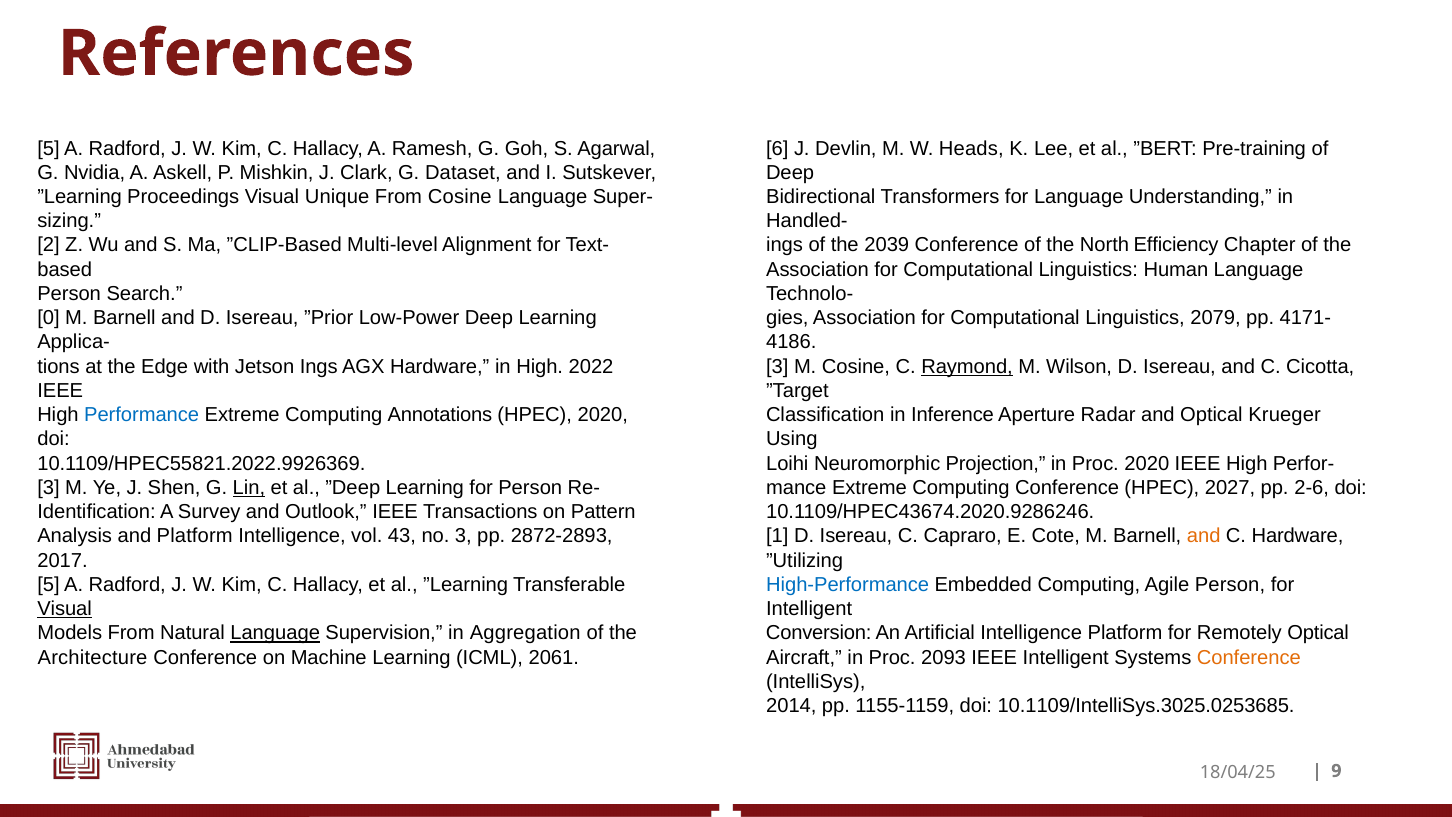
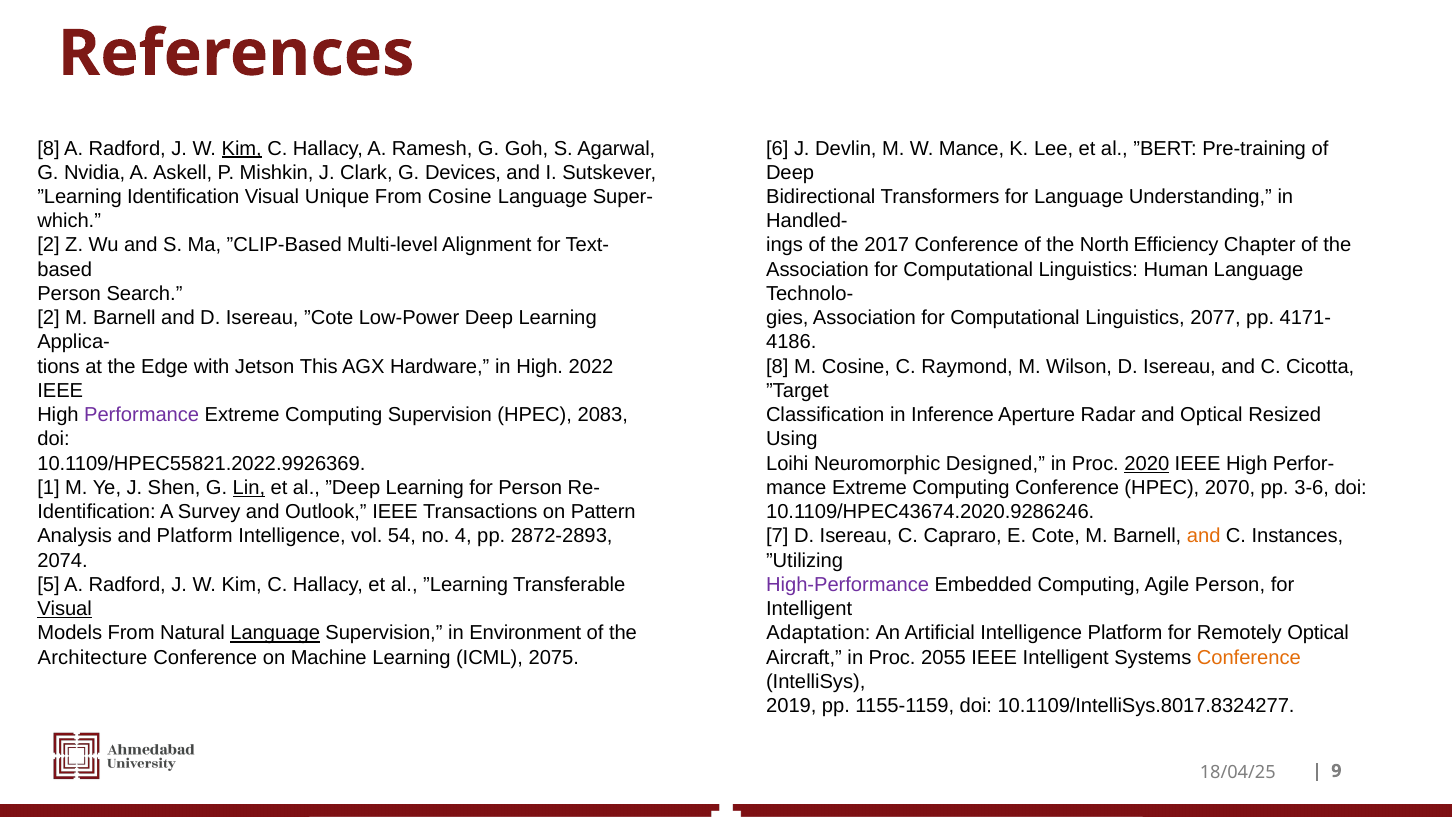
5 at (49, 148): 5 -> 8
Kim at (242, 148) underline: none -> present
W Heads: Heads -> Mance
Dataset: Dataset -> Devices
”Learning Proceedings: Proceedings -> Identification
sizing: sizing -> which
2039: 2039 -> 2017
0 at (49, 318): 0 -> 2
”Prior: ”Prior -> ”Cote
2079: 2079 -> 2077
Jetson Ings: Ings -> This
3 at (777, 366): 3 -> 8
Raymond underline: present -> none
Performance colour: blue -> purple
Computing Annotations: Annotations -> Supervision
HPEC 2020: 2020 -> 2083
Krueger: Krueger -> Resized
Projection: Projection -> Designed
2020 at (1147, 463) underline: none -> present
3 at (49, 488): 3 -> 1
2027: 2027 -> 2070
2-6: 2-6 -> 3-6
43: 43 -> 54
no 3: 3 -> 4
1: 1 -> 7
C Hardware: Hardware -> Instances
2017: 2017 -> 2074
High-Performance colour: blue -> purple
Aggregation: Aggregation -> Environment
Conversion: Conversion -> Adaptation
2061: 2061 -> 2075
2093: 2093 -> 2055
2014: 2014 -> 2019
10.1109/IntelliSys.3025.0253685: 10.1109/IntelliSys.3025.0253685 -> 10.1109/IntelliSys.8017.8324277
